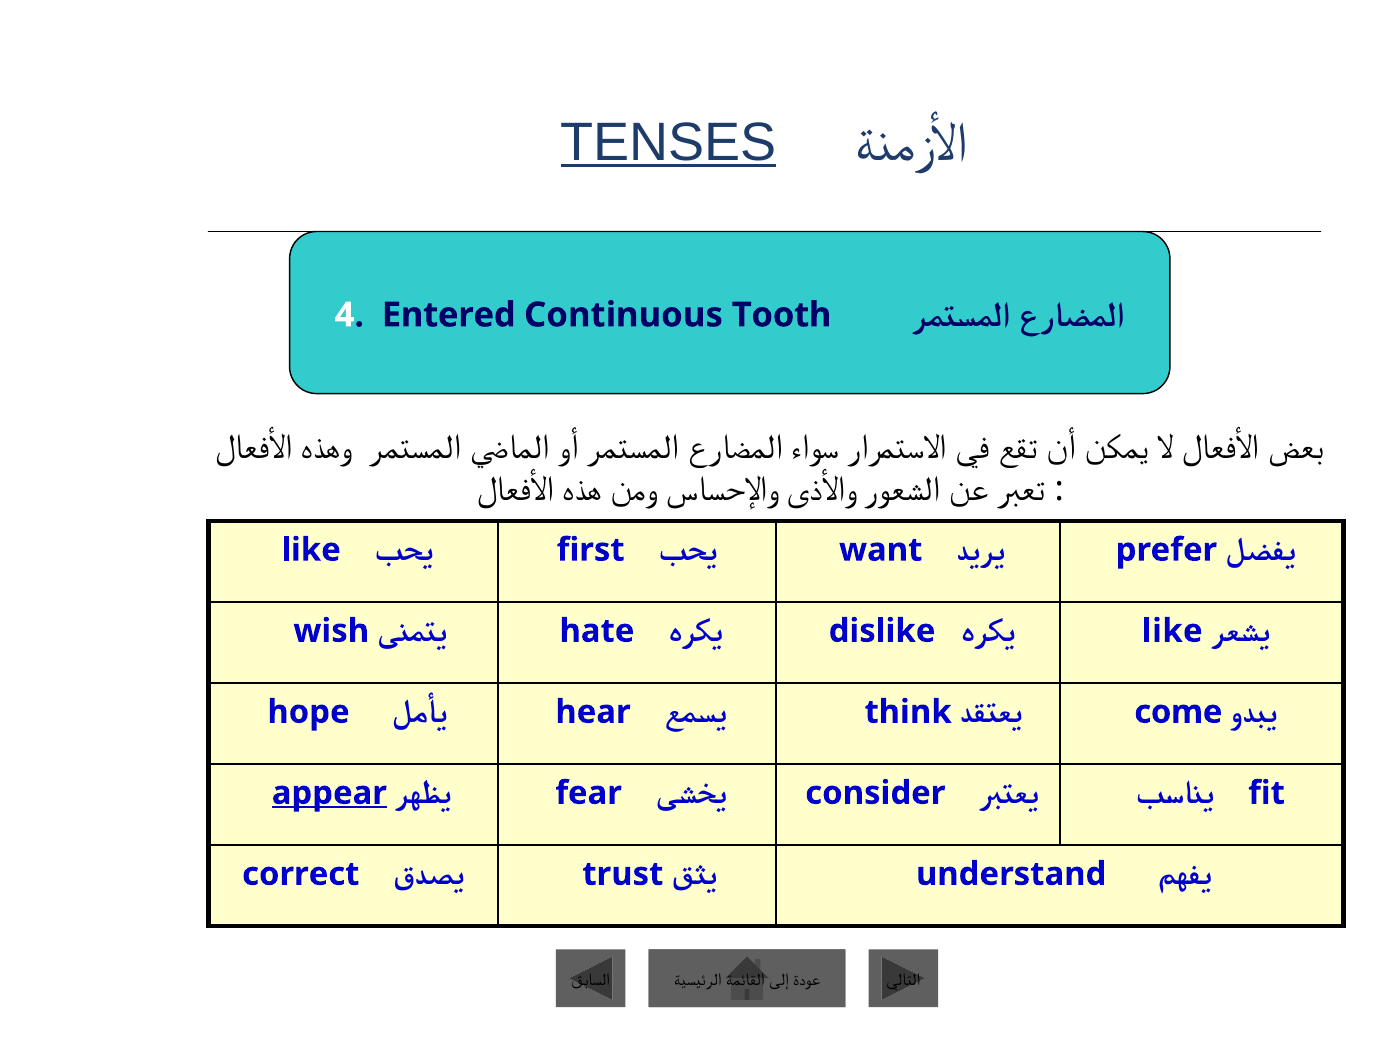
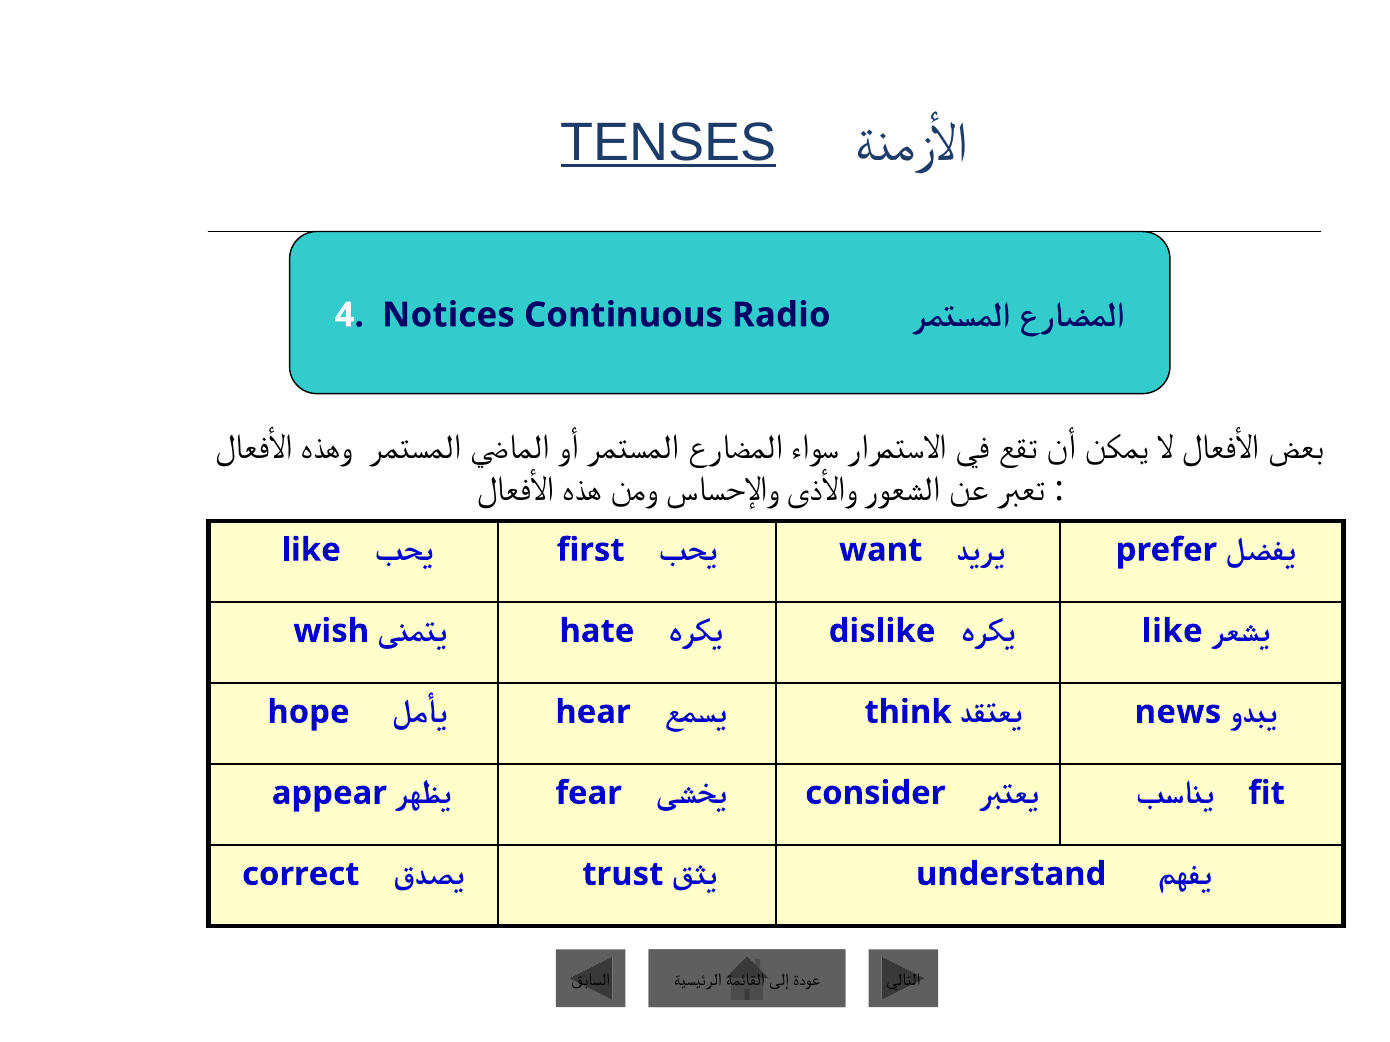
Entered: Entered -> Notices
Tooth: Tooth -> Radio
come: come -> news
appear underline: present -> none
